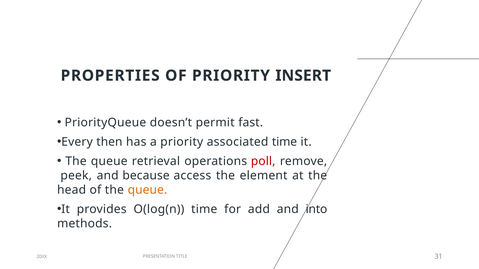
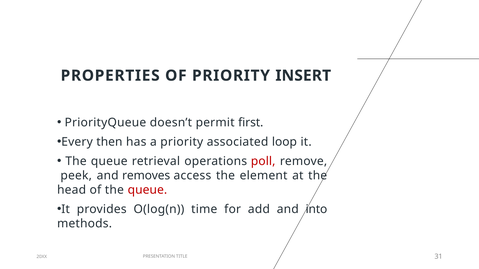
fast: fast -> first
associated time: time -> loop
because: because -> removes
queue at (147, 190) colour: orange -> red
